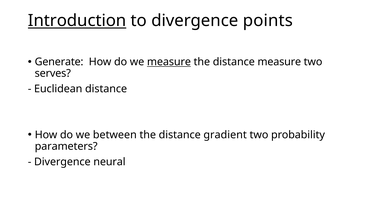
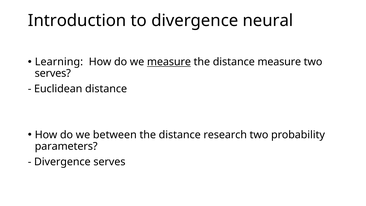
Introduction underline: present -> none
points: points -> neural
Generate: Generate -> Learning
gradient: gradient -> research
Divergence neural: neural -> serves
